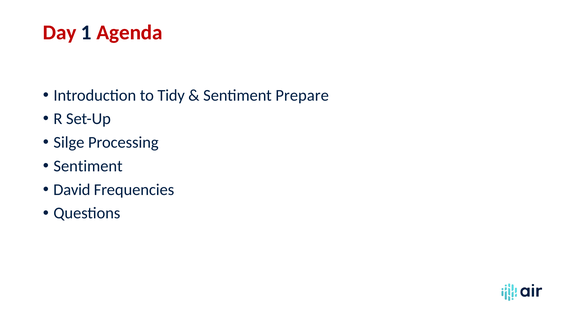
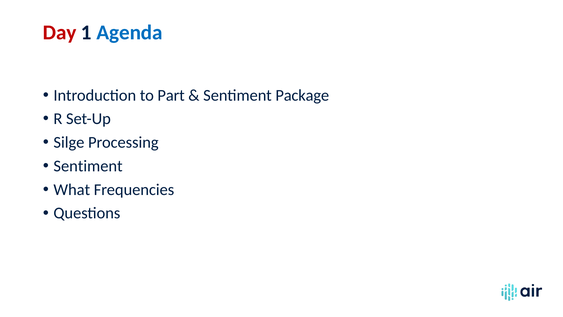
Agenda colour: red -> blue
Tidy: Tidy -> Part
Prepare: Prepare -> Package
David: David -> What
